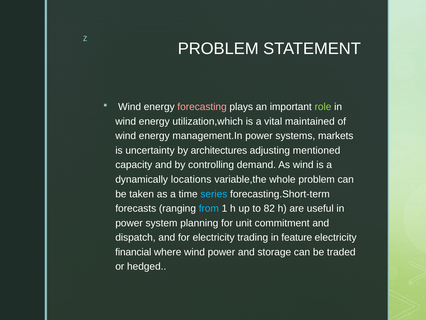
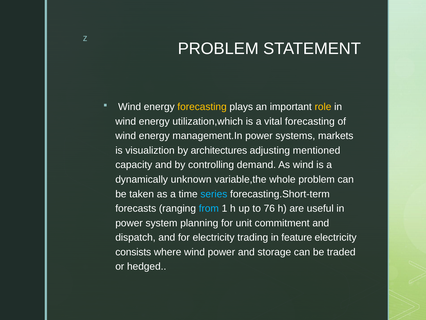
forecasting at (202, 107) colour: pink -> yellow
role colour: light green -> yellow
vital maintained: maintained -> forecasting
uncertainty: uncertainty -> visualiztion
locations: locations -> unknown
82: 82 -> 76
financial: financial -> consists
